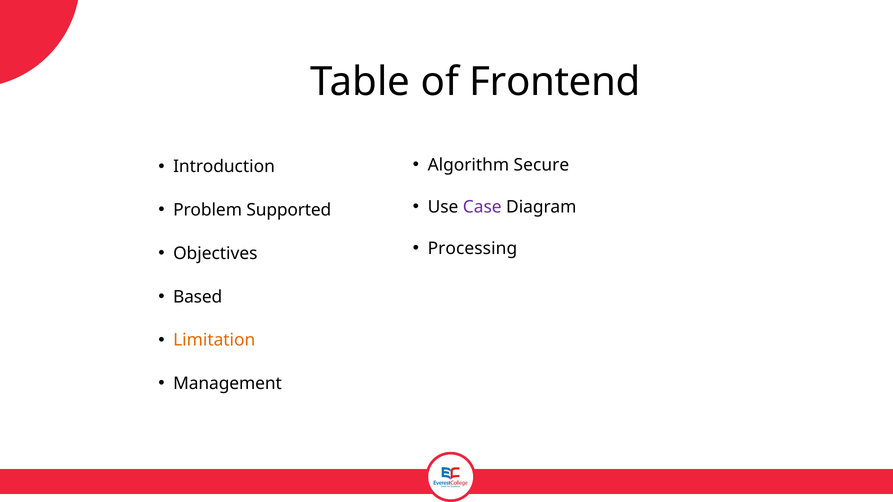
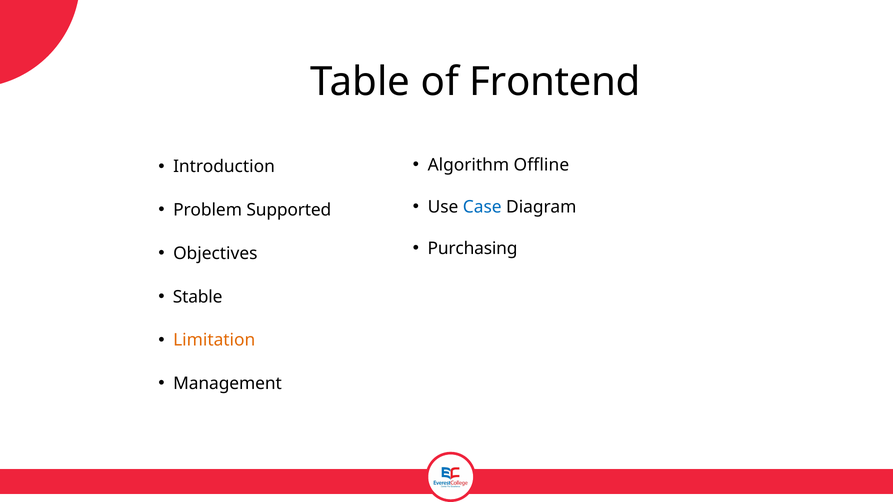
Secure: Secure -> Offline
Case colour: purple -> blue
Processing: Processing -> Purchasing
Based: Based -> Stable
